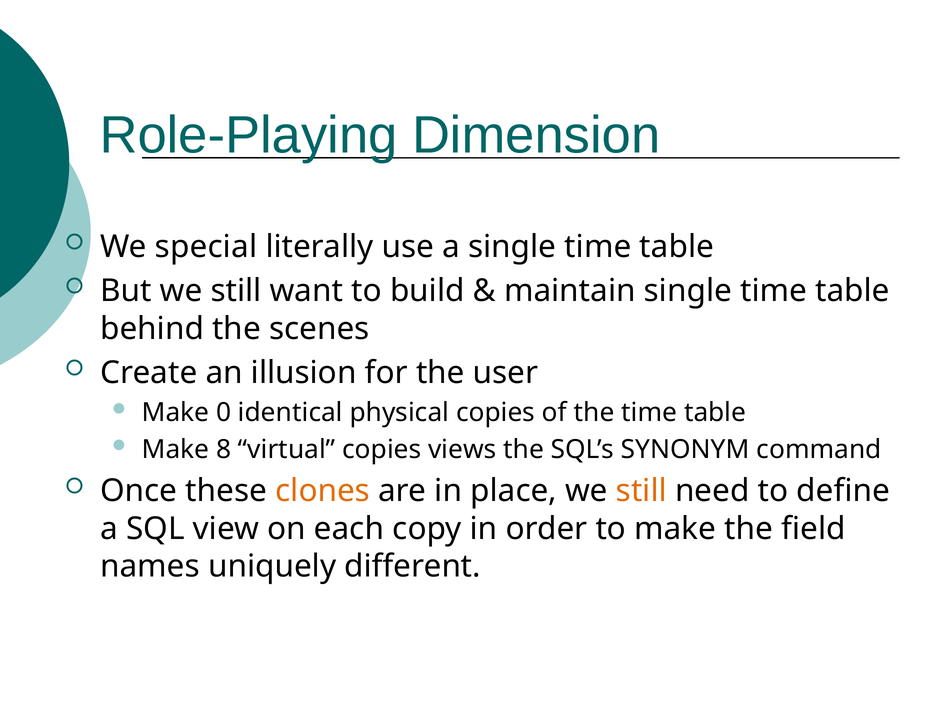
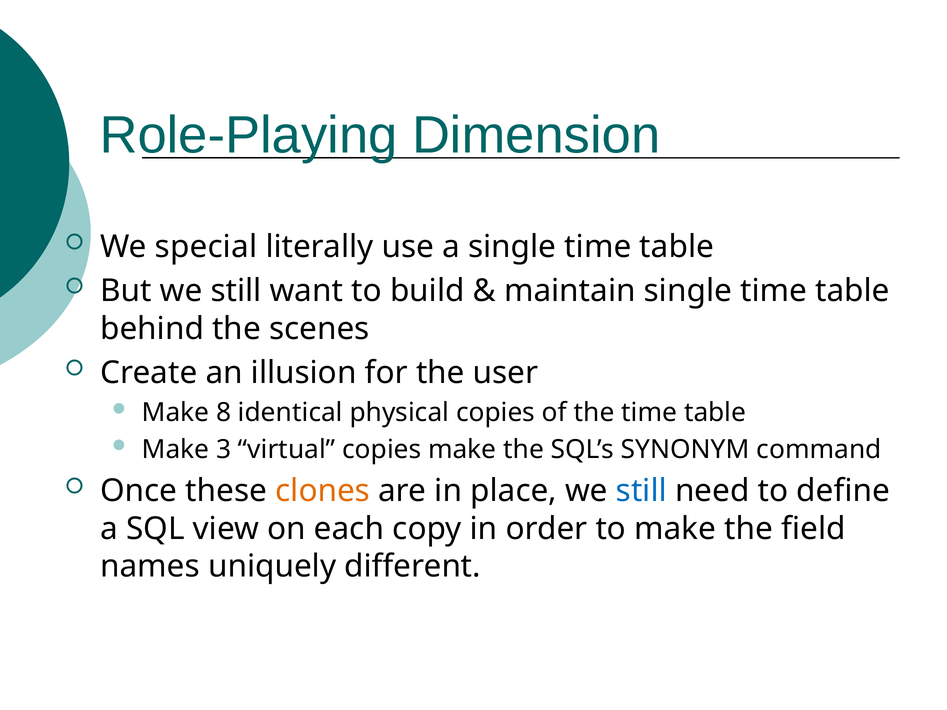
0: 0 -> 8
8: 8 -> 3
copies views: views -> make
still at (641, 491) colour: orange -> blue
